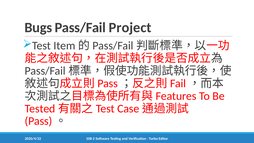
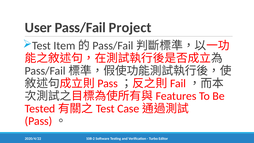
Bugs: Bugs -> User
